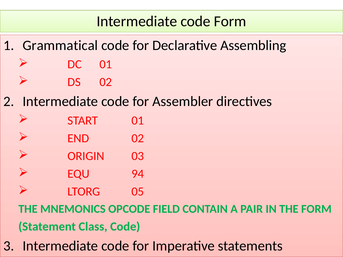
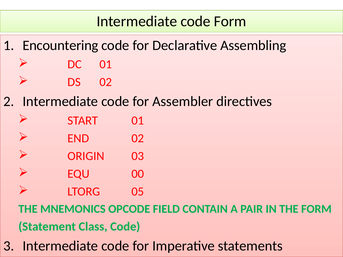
Grammatical: Grammatical -> Encountering
94: 94 -> 00
